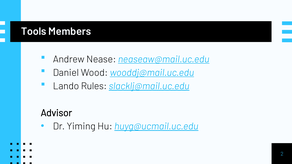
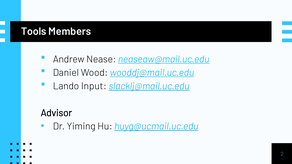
Rules: Rules -> Input
